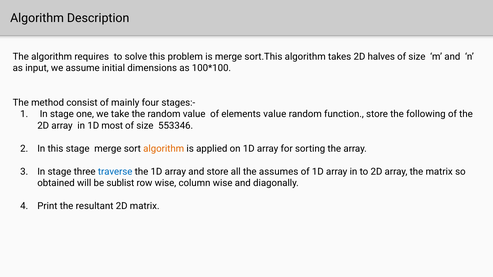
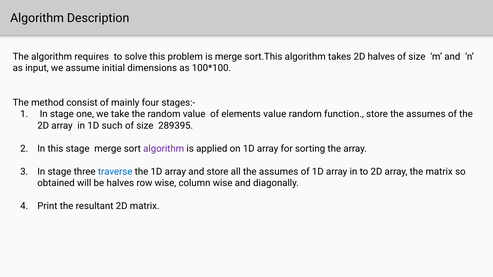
store the following: following -> assumes
most: most -> such
553346: 553346 -> 289395
algorithm at (164, 149) colour: orange -> purple
be sublist: sublist -> halves
